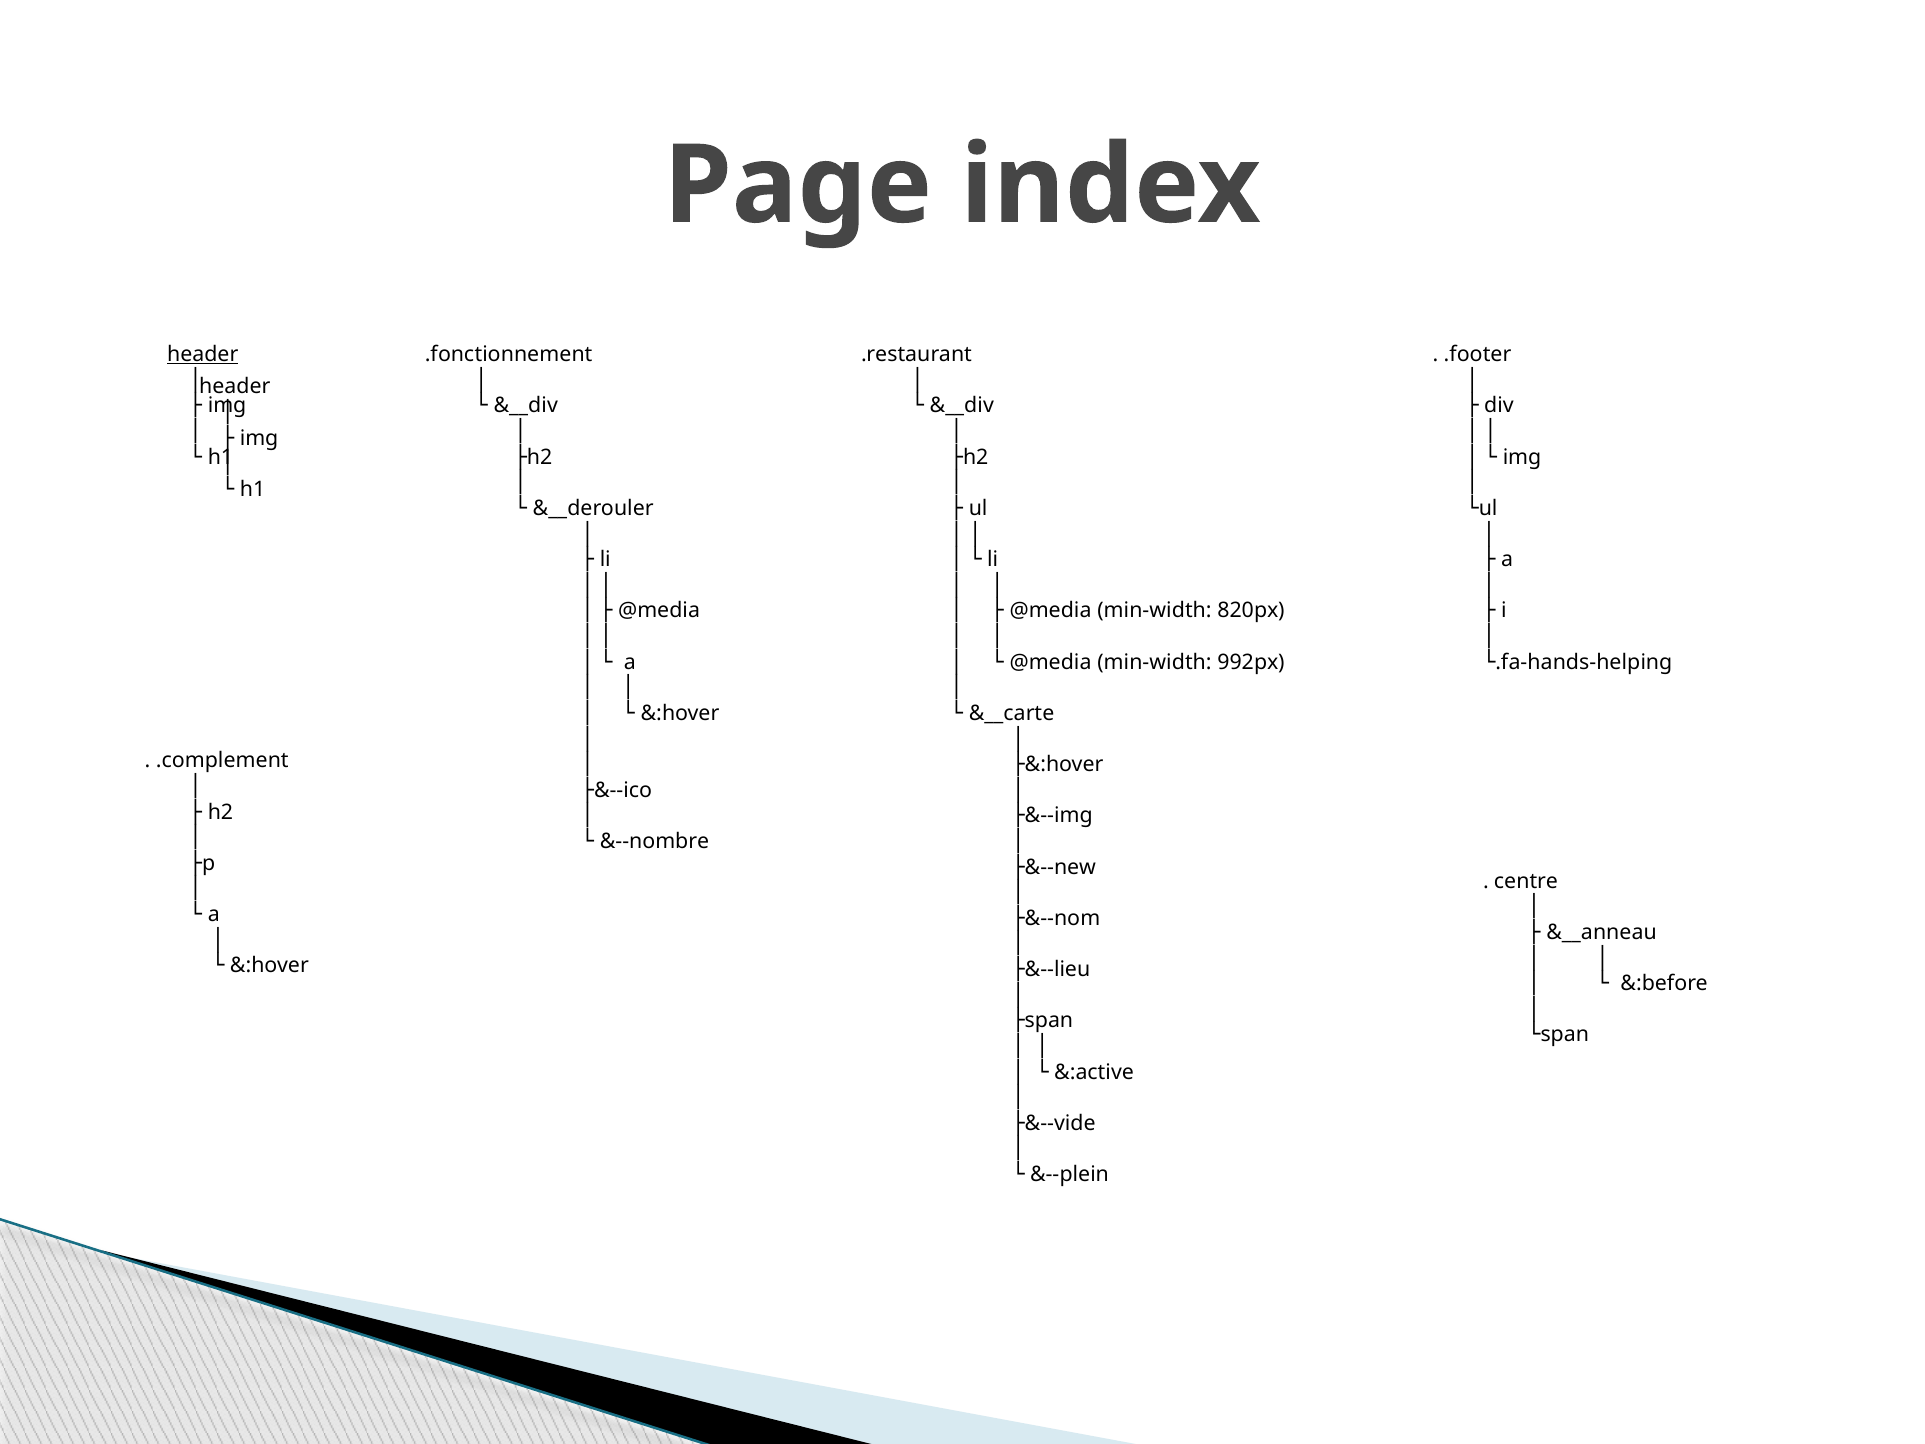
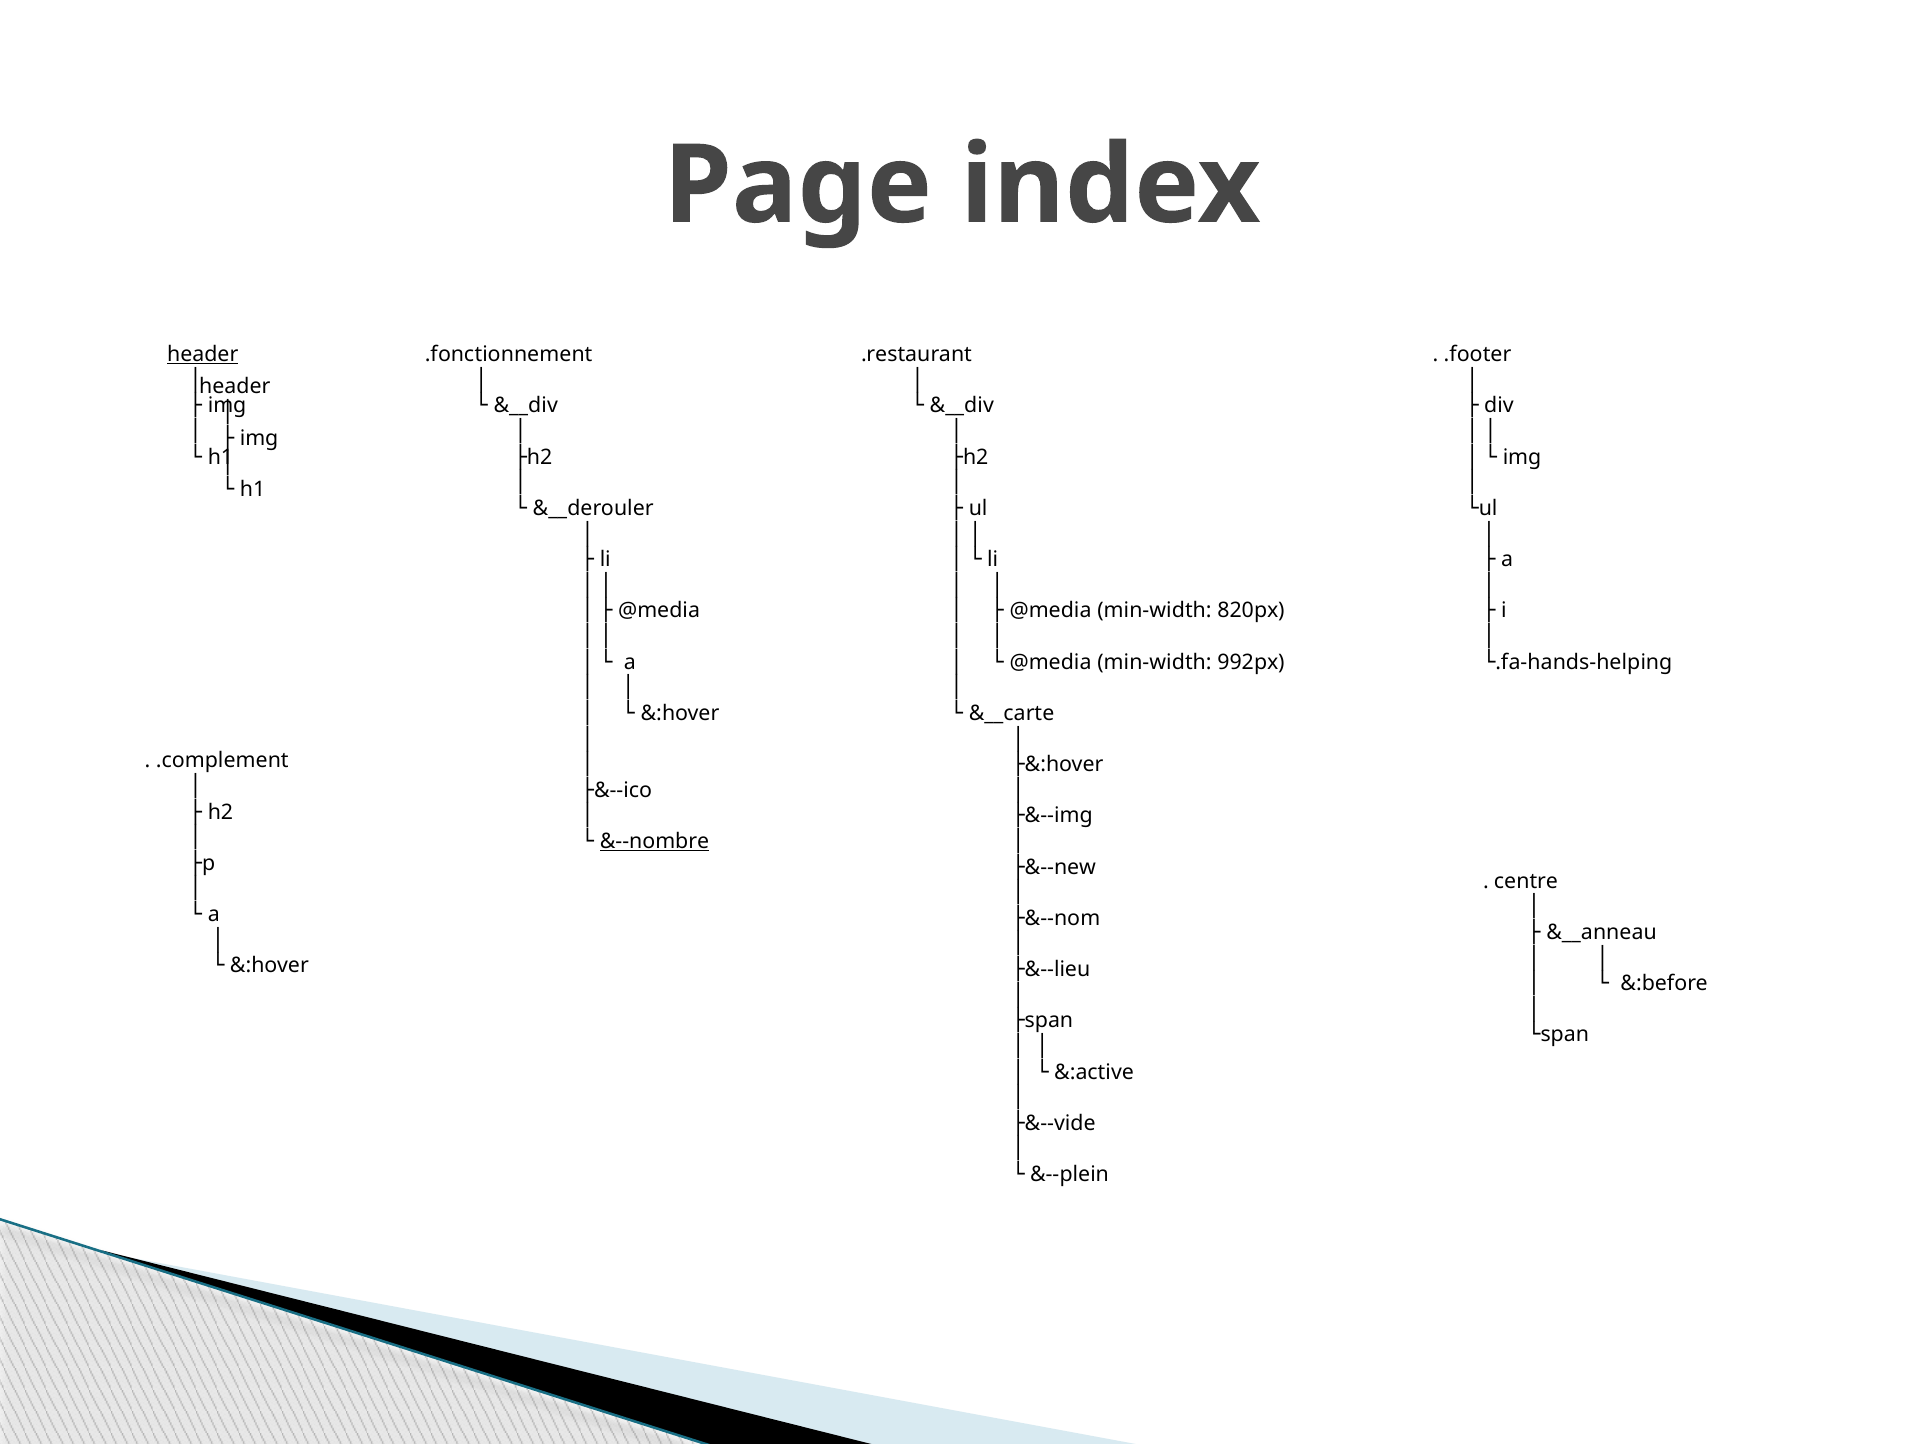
&--nombre underline: none -> present
